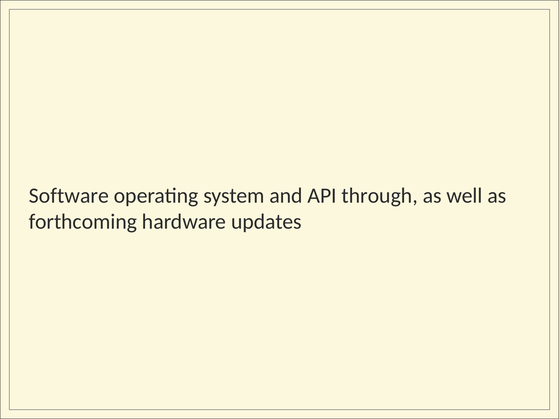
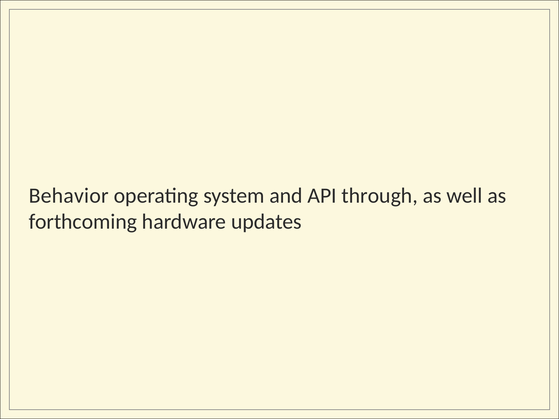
Software: Software -> Behavior
